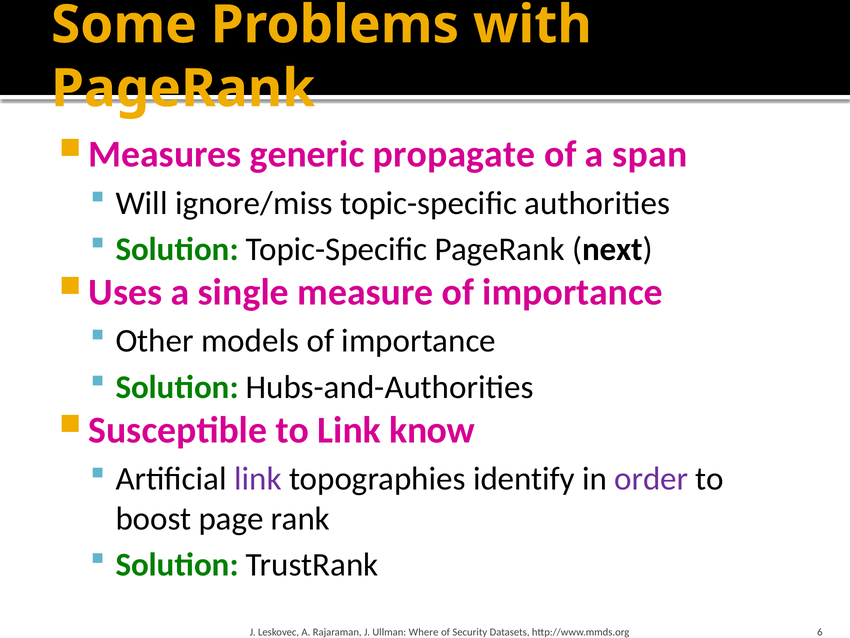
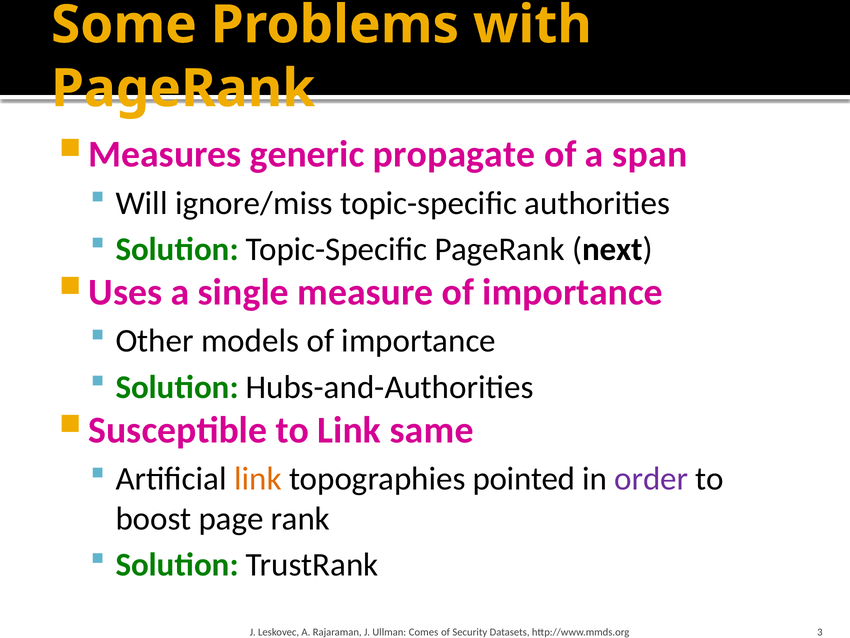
know: know -> same
link at (258, 479) colour: purple -> orange
identify: identify -> pointed
Where: Where -> Comes
6: 6 -> 3
